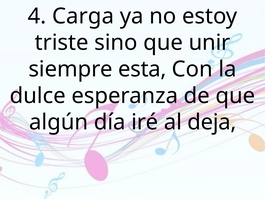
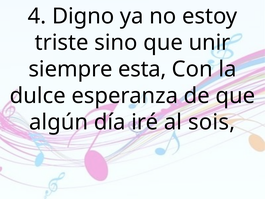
Carga: Carga -> Digno
deja: deja -> sois
